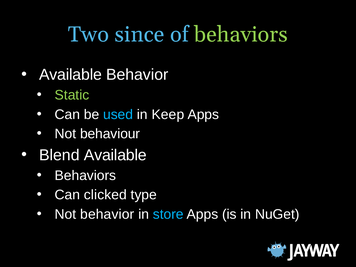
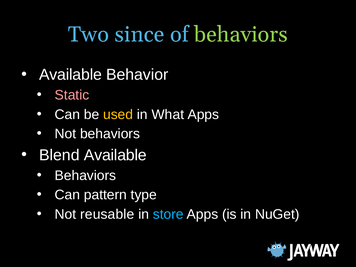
Static colour: light green -> pink
used colour: light blue -> yellow
Keep: Keep -> What
Not behaviour: behaviour -> behaviors
clicked: clicked -> pattern
Not behavior: behavior -> reusable
